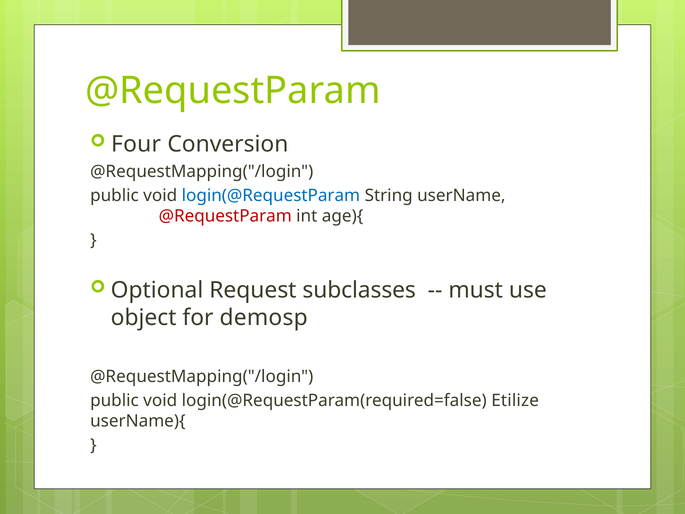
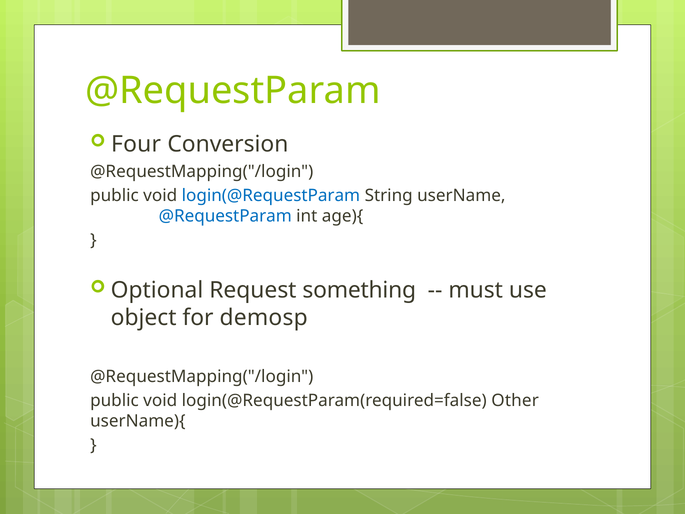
@RequestParam at (225, 216) colour: red -> blue
subclasses: subclasses -> something
Etilize: Etilize -> Other
